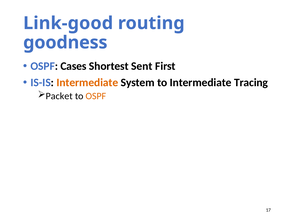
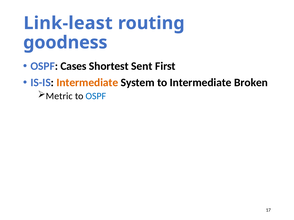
Link-good: Link-good -> Link-least
Tracing: Tracing -> Broken
Packet: Packet -> Metric
OSPF at (96, 96) colour: orange -> blue
